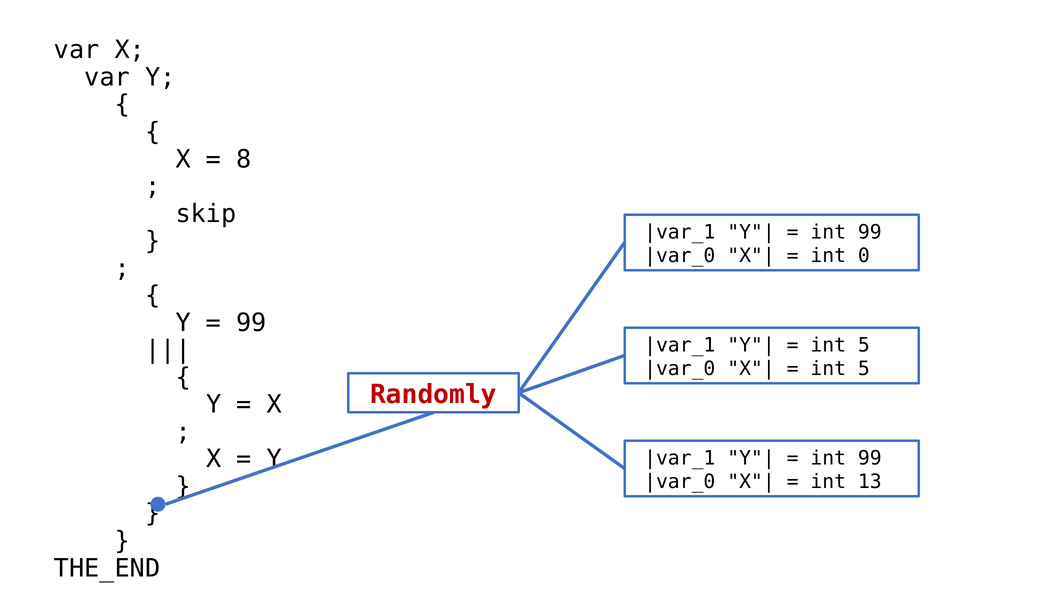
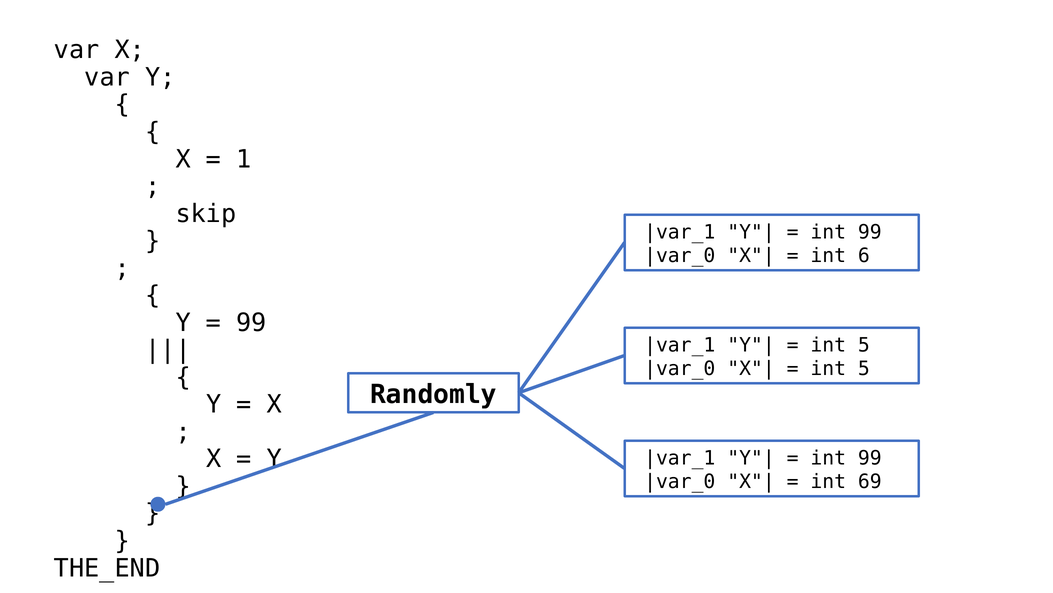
8: 8 -> 1
0: 0 -> 6
Randomly colour: red -> black
13: 13 -> 69
